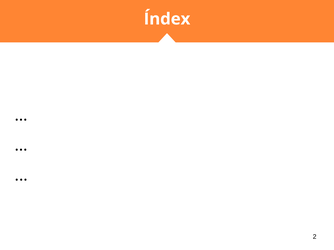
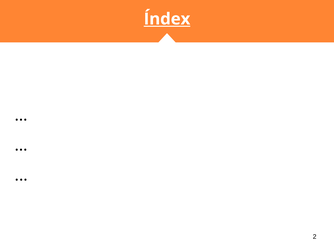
Índex underline: none -> present
